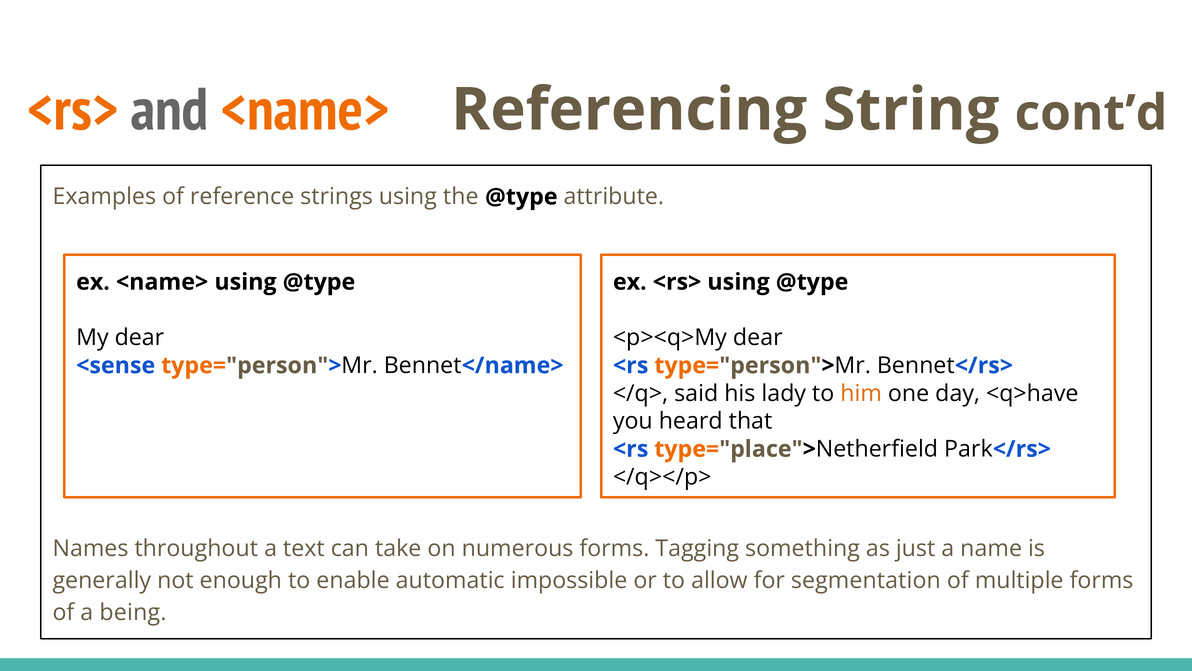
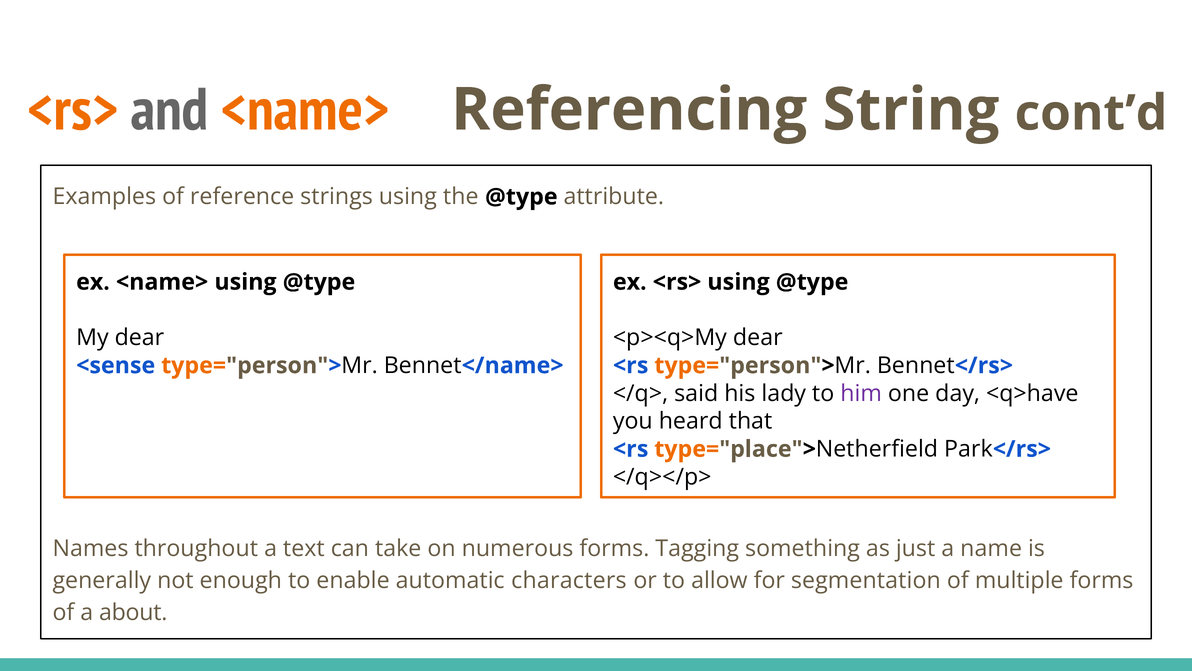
him colour: orange -> purple
impossible: impossible -> characters
being: being -> about
